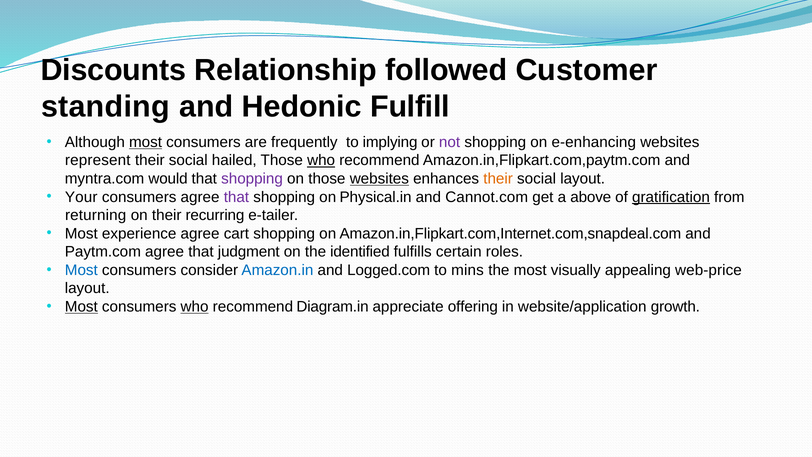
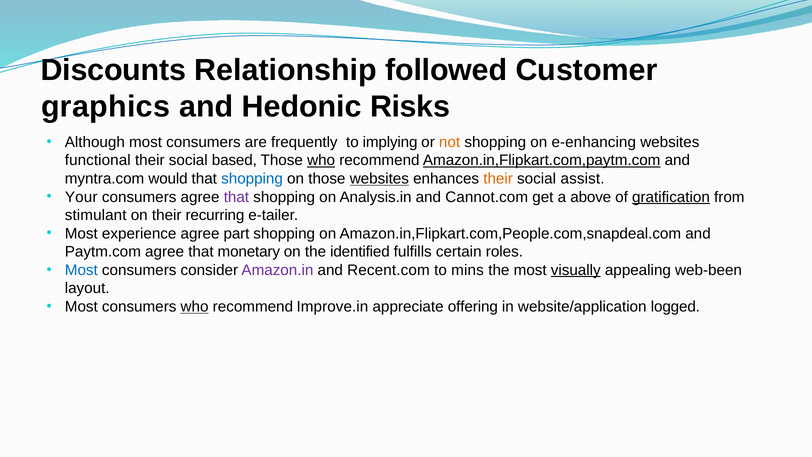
standing: standing -> graphics
Fulfill: Fulfill -> Risks
most at (146, 142) underline: present -> none
not colour: purple -> orange
represent: represent -> functional
hailed: hailed -> based
Amazon.in,Flipkart.com,paytm.com underline: none -> present
shopping at (252, 179) colour: purple -> blue
social layout: layout -> assist
Physical.in: Physical.in -> Analysis.in
returning: returning -> stimulant
cart: cart -> part
Amazon.in,Flipkart.com,Internet.com,snapdeal.com: Amazon.in,Flipkart.com,Internet.com,snapdeal.com -> Amazon.in,Flipkart.com,People.com,snapdeal.com
judgment: judgment -> monetary
Amazon.in colour: blue -> purple
Logged.com: Logged.com -> Recent.com
visually underline: none -> present
web-price: web-price -> web-been
Most at (81, 307) underline: present -> none
Diagram.in: Diagram.in -> Improve.in
growth: growth -> logged
